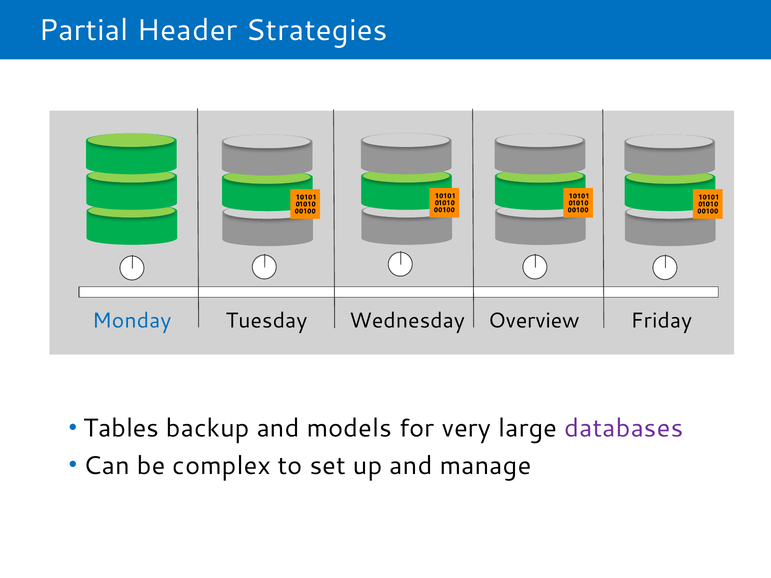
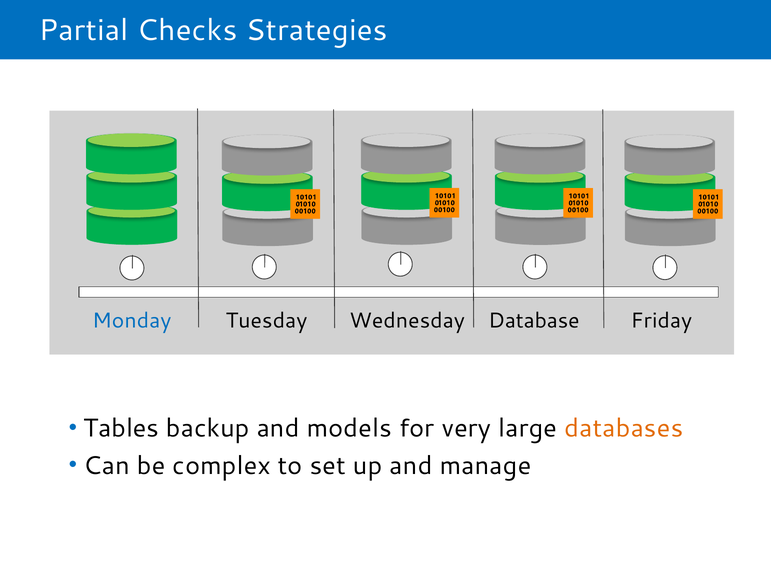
Header: Header -> Checks
Overview: Overview -> Database
databases colour: purple -> orange
